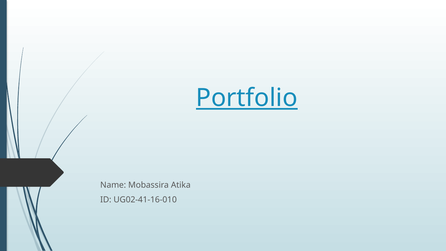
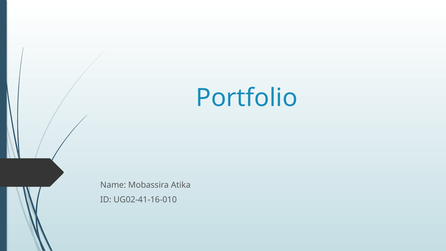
Portfolio underline: present -> none
